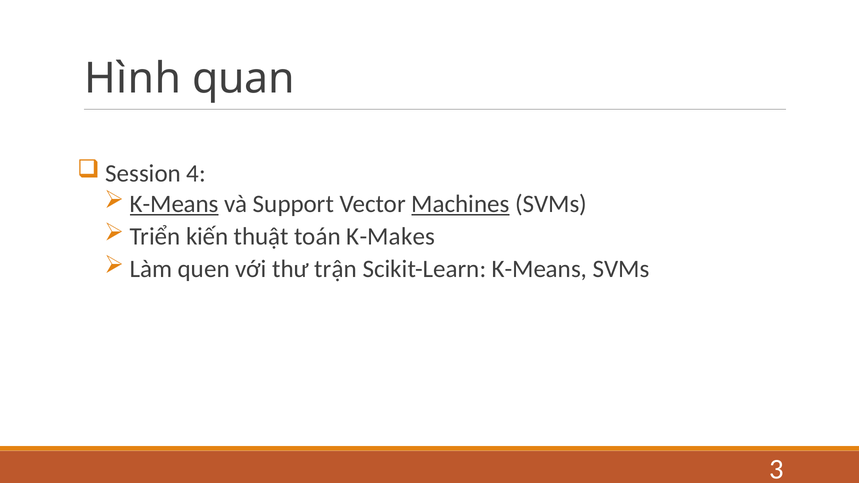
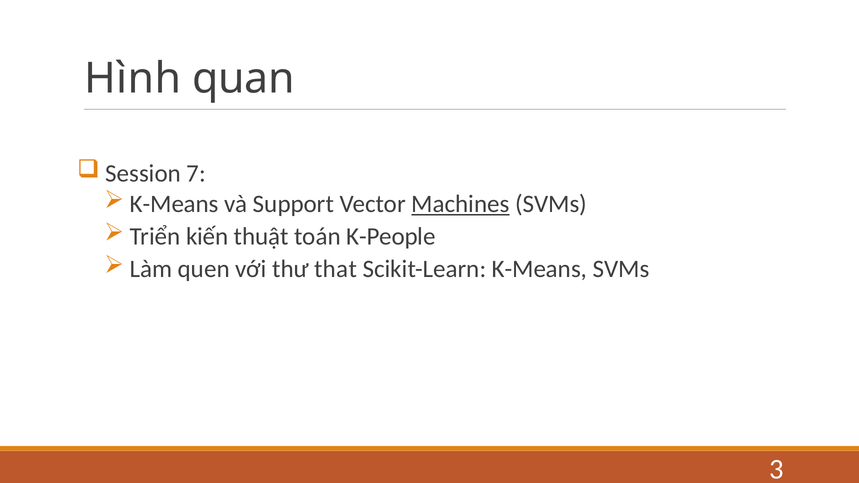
4: 4 -> 7
K-Means at (174, 204) underline: present -> none
K-Makes: K-Makes -> K-People
trận: trận -> that
